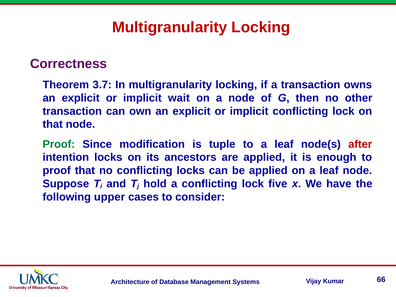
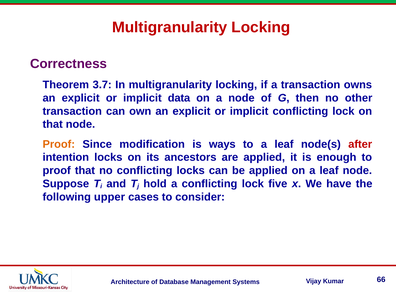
wait: wait -> data
Proof at (59, 144) colour: green -> orange
tuple: tuple -> ways
